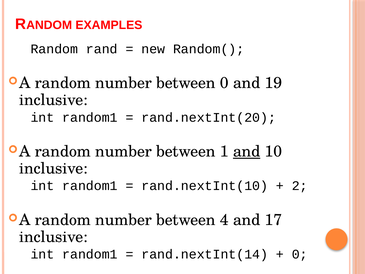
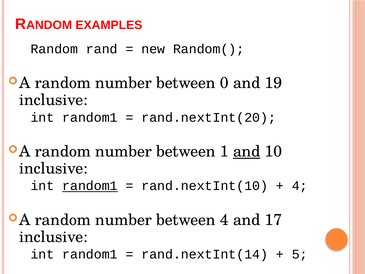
random1 at (90, 186) underline: none -> present
2 at (300, 186): 2 -> 4
0 at (300, 254): 0 -> 5
